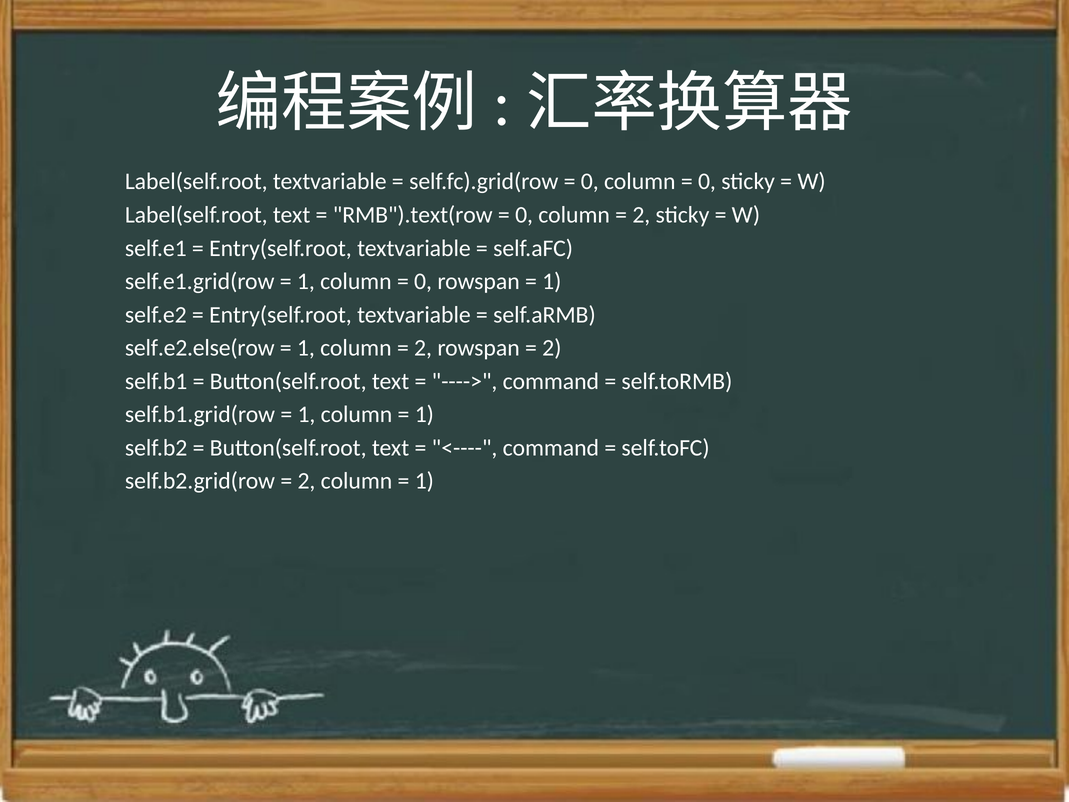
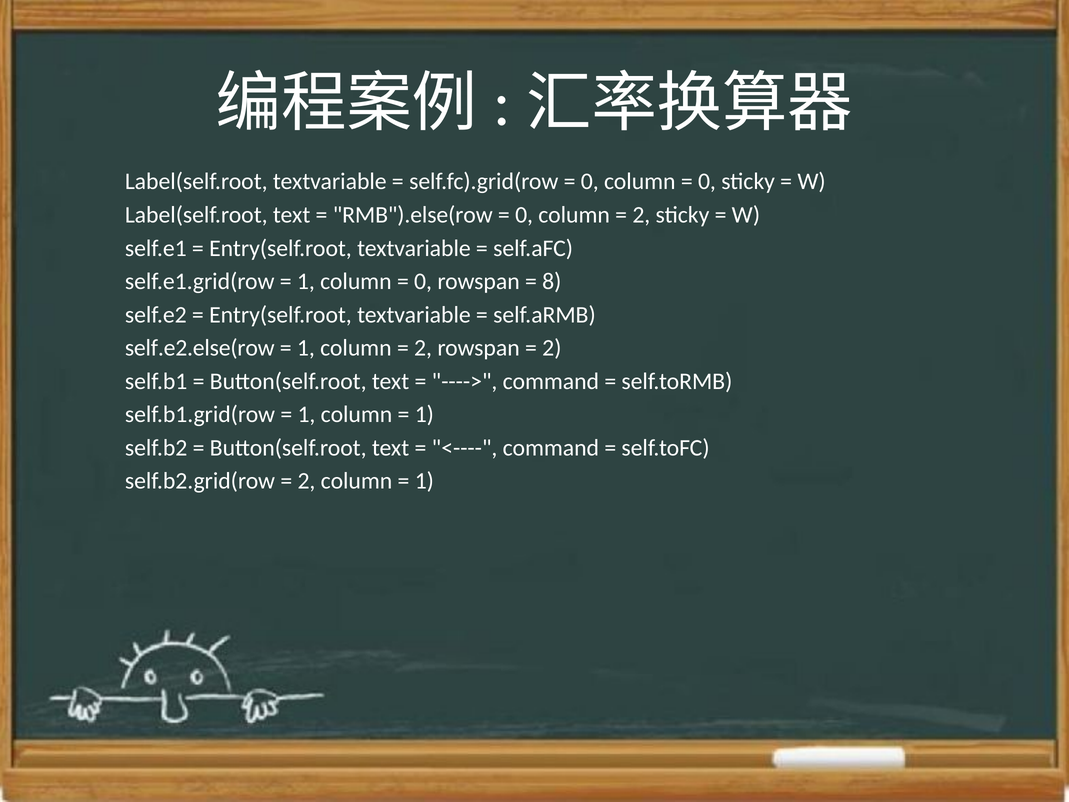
RMB").text(row: RMB").text(row -> RMB").else(row
1 at (552, 281): 1 -> 8
